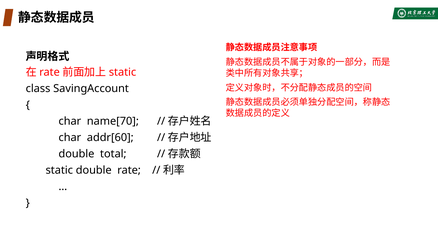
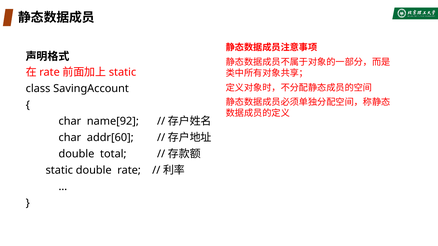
name[70: name[70 -> name[92
